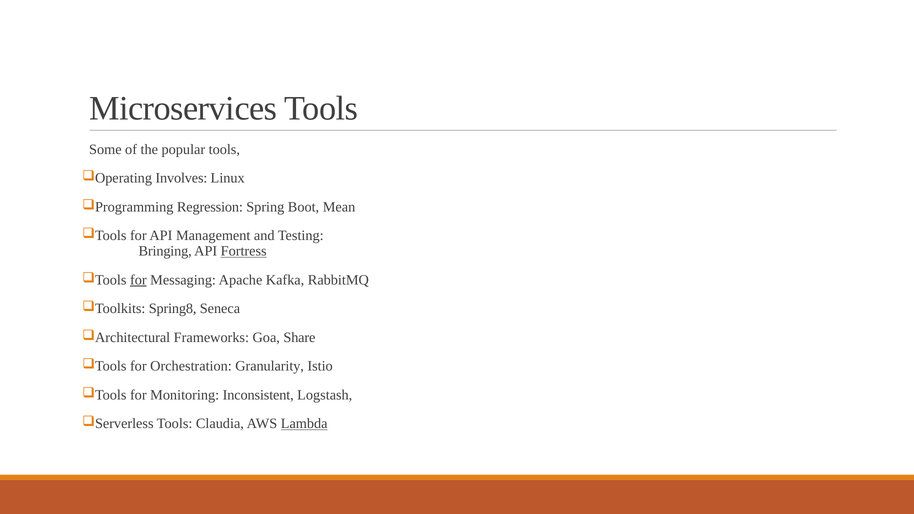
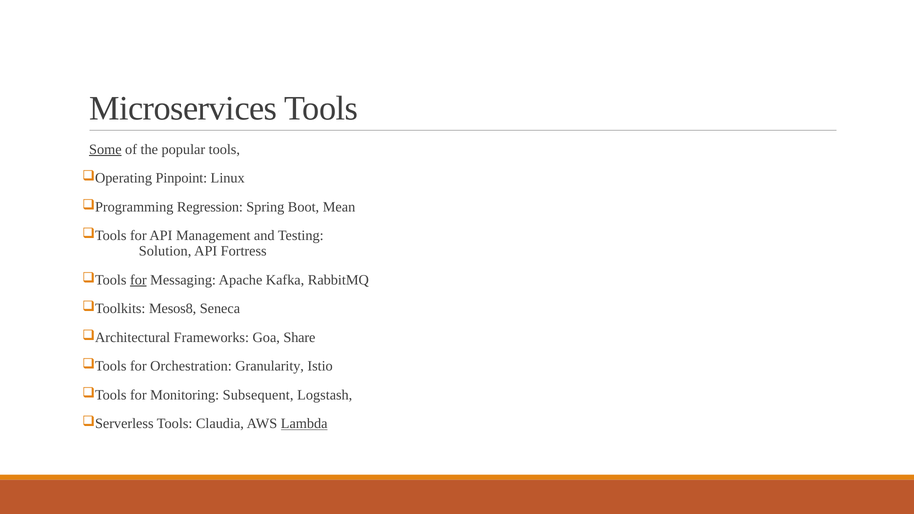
Some underline: none -> present
Involves: Involves -> Pinpoint
Bringing: Bringing -> Solution
Fortress underline: present -> none
Spring8: Spring8 -> Mesos8
Inconsistent: Inconsistent -> Subsequent
